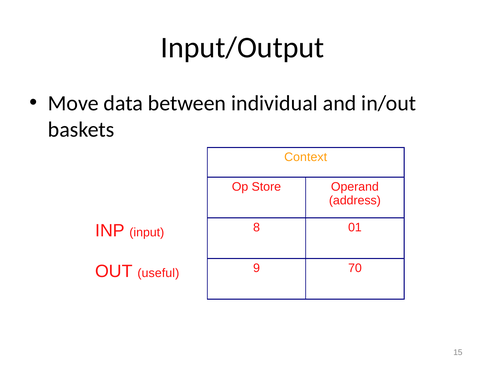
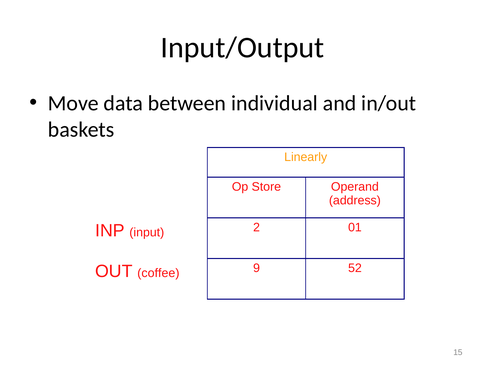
Context: Context -> Linearly
8: 8 -> 2
useful: useful -> coffee
70: 70 -> 52
